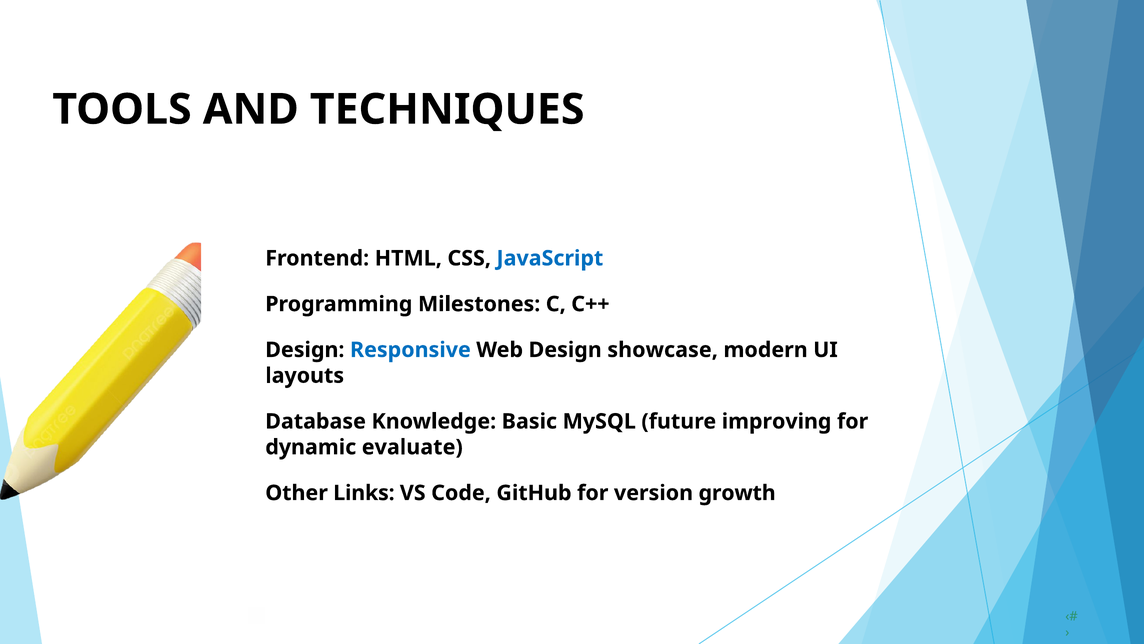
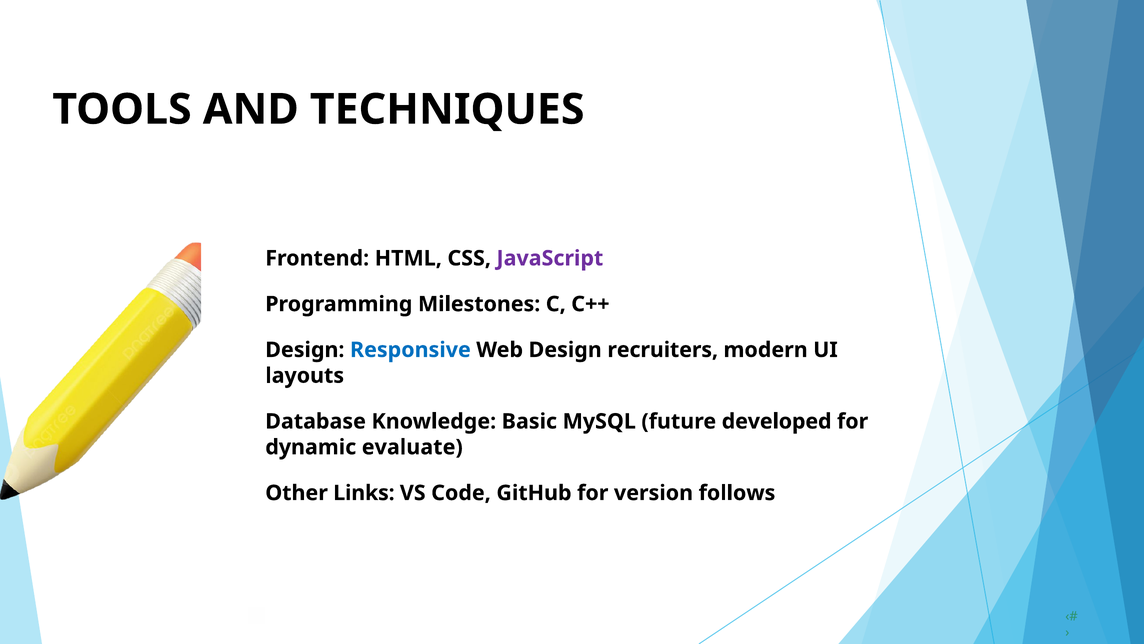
JavaScript colour: blue -> purple
showcase: showcase -> recruiters
improving: improving -> developed
growth: growth -> follows
